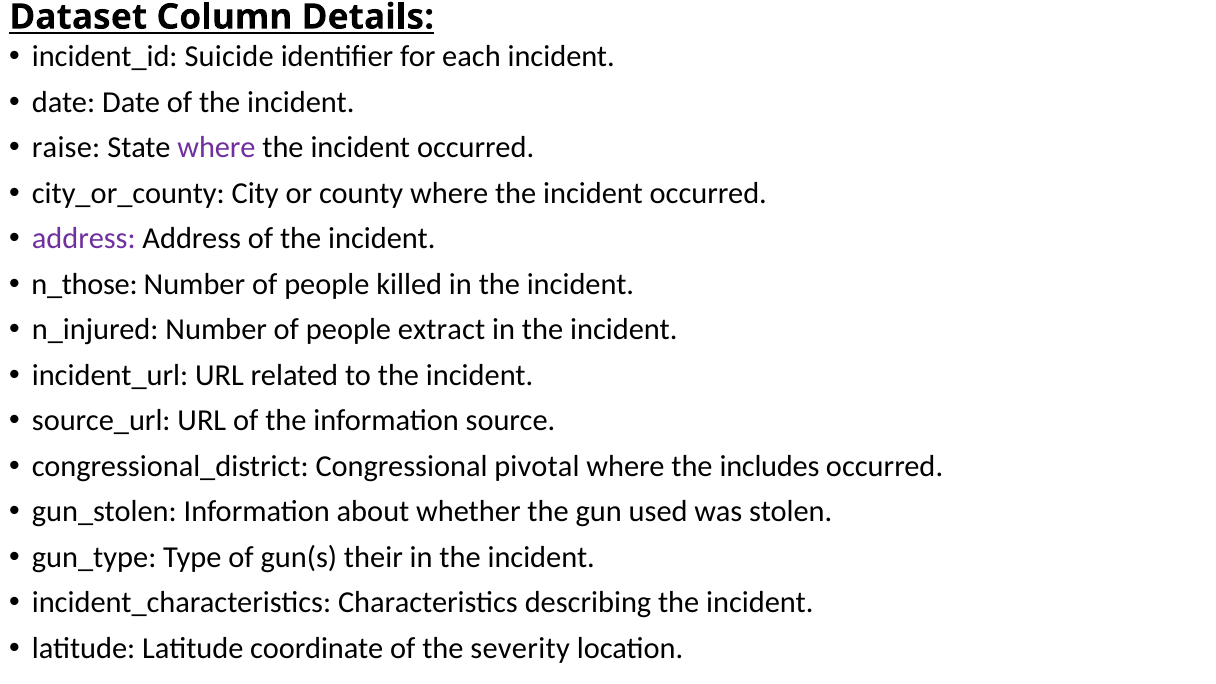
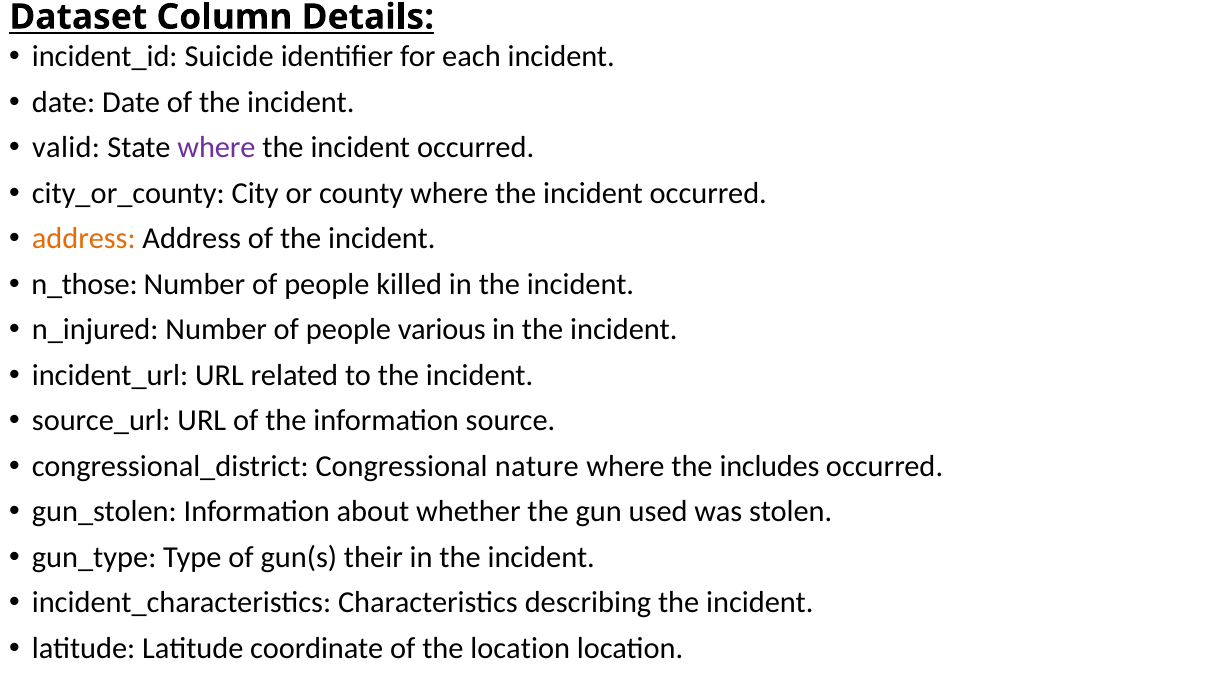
raise: raise -> valid
address at (84, 239) colour: purple -> orange
extract: extract -> various
pivotal: pivotal -> nature
the severity: severity -> location
